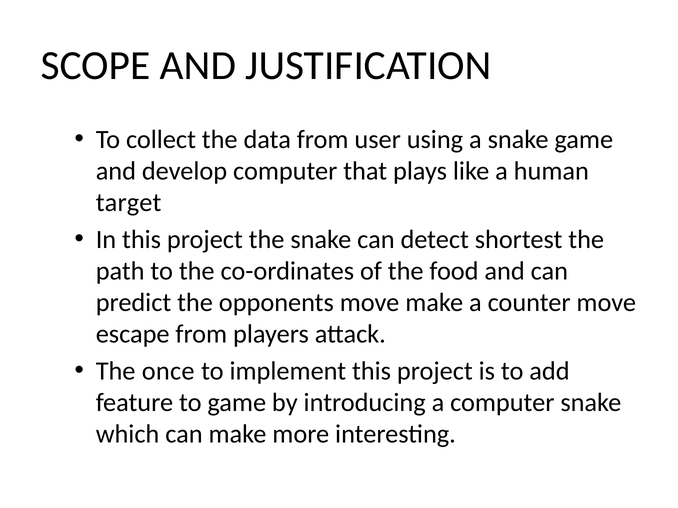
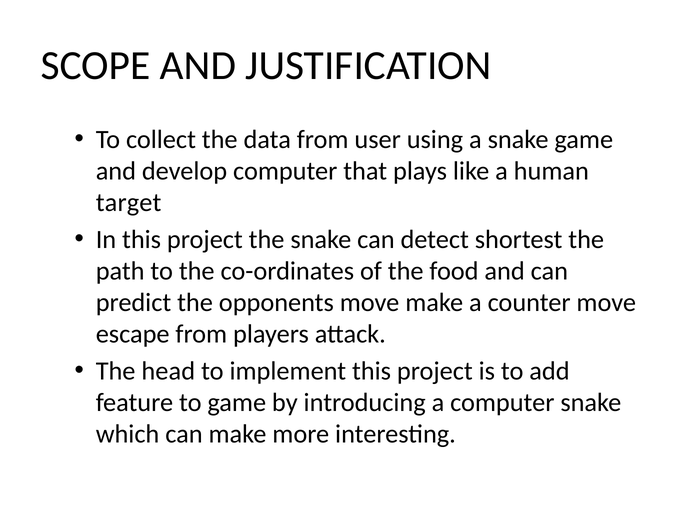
once: once -> head
